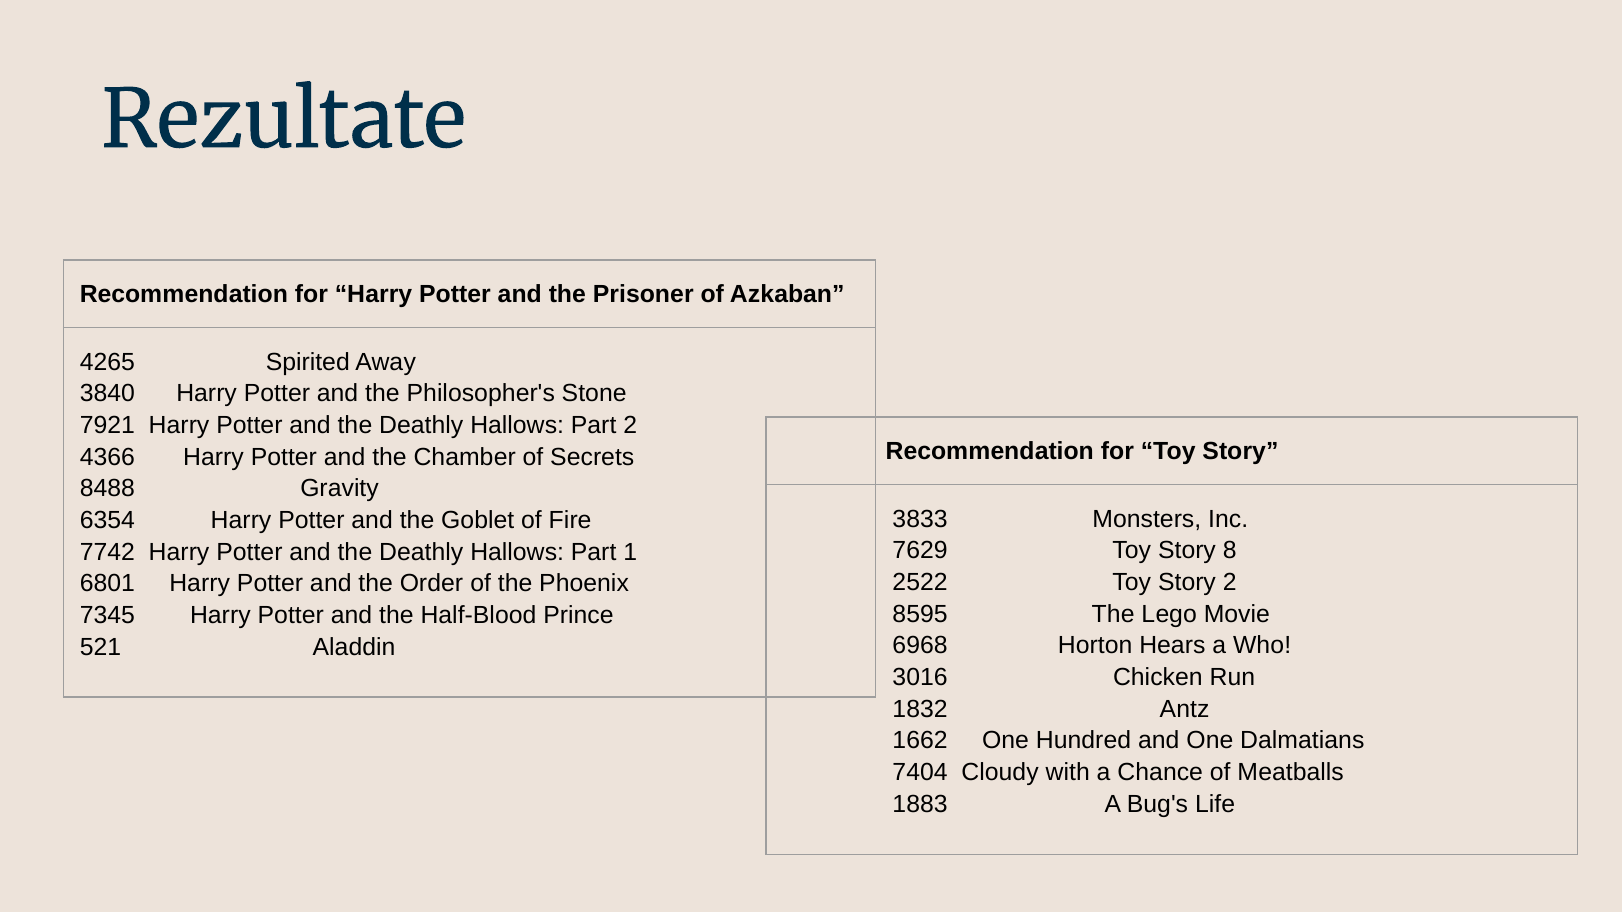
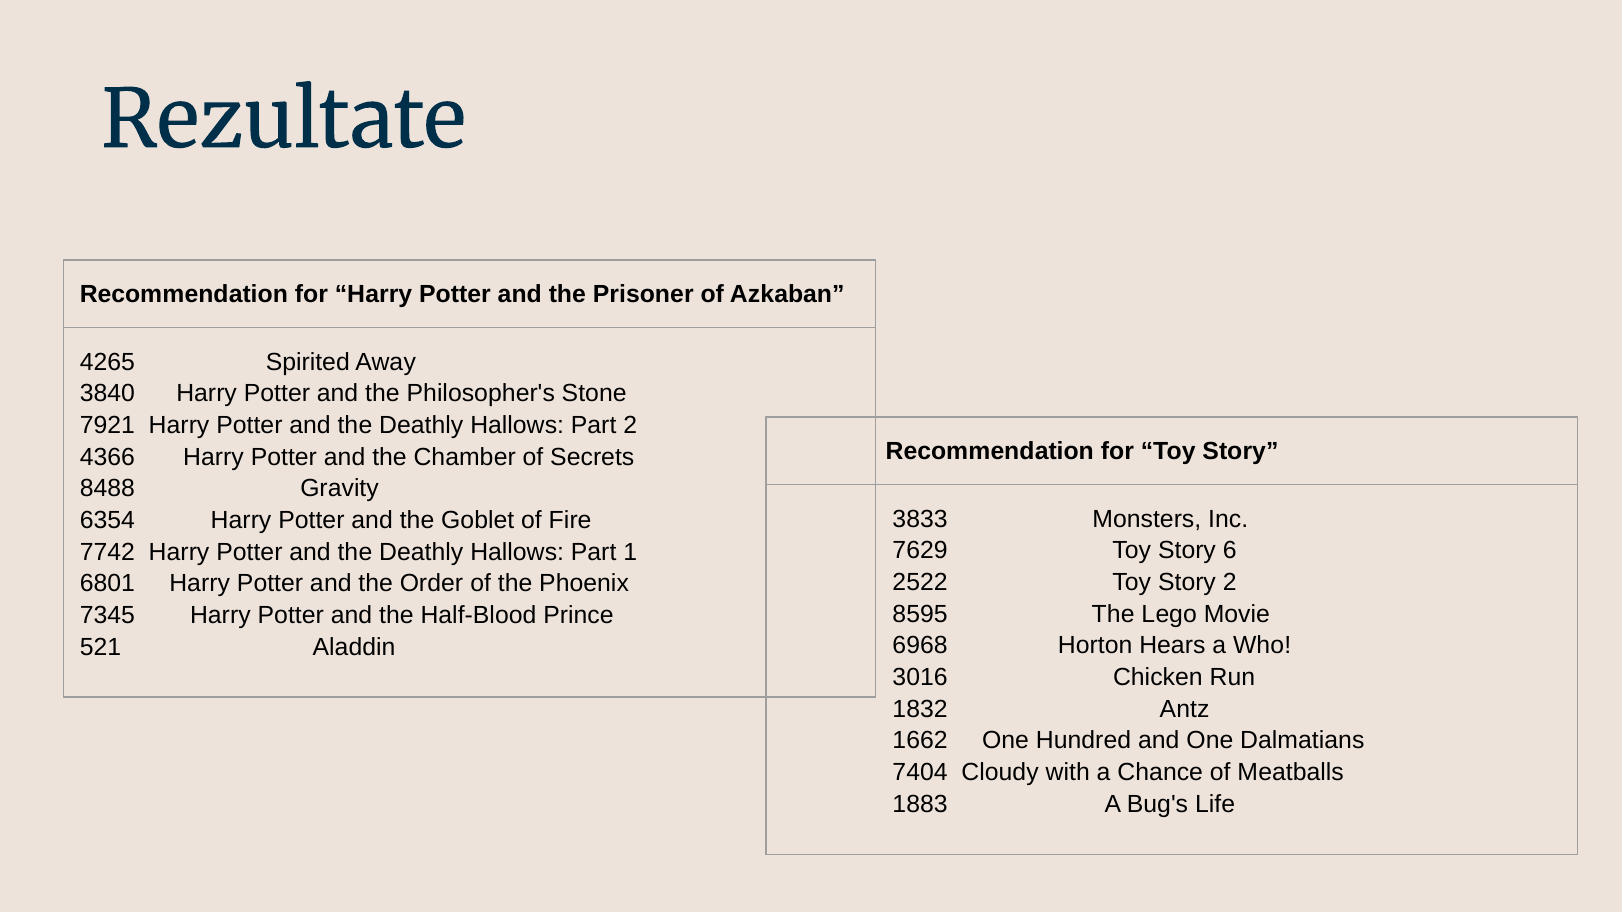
8: 8 -> 6
